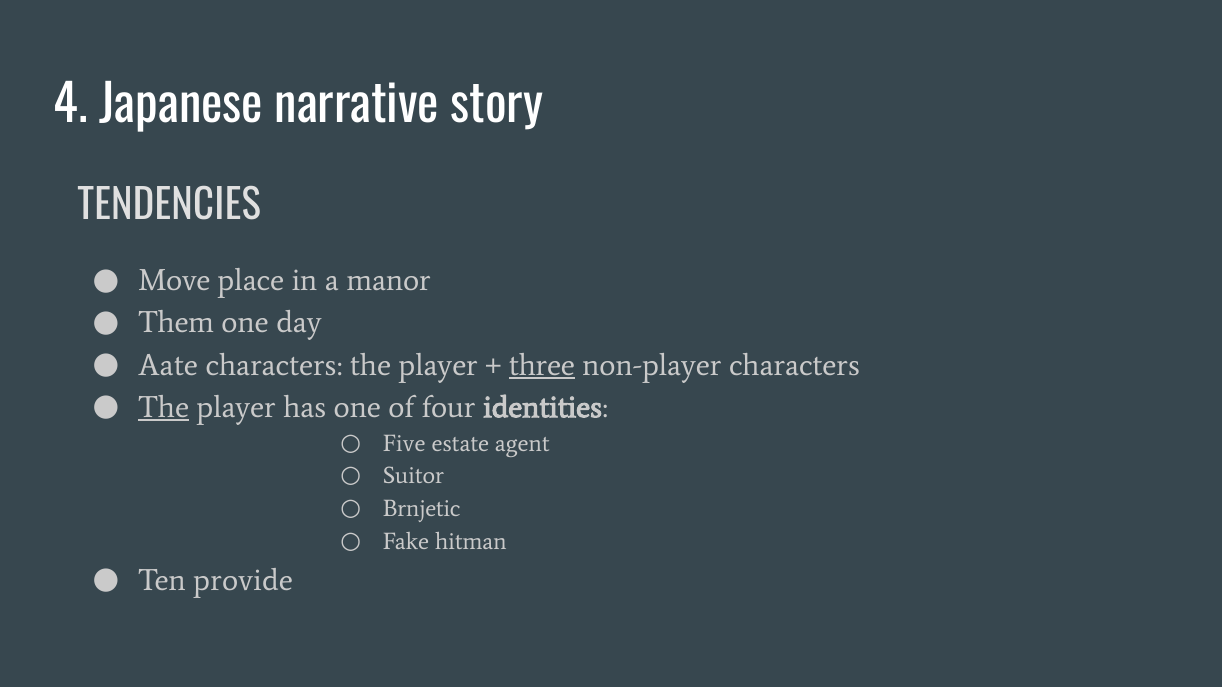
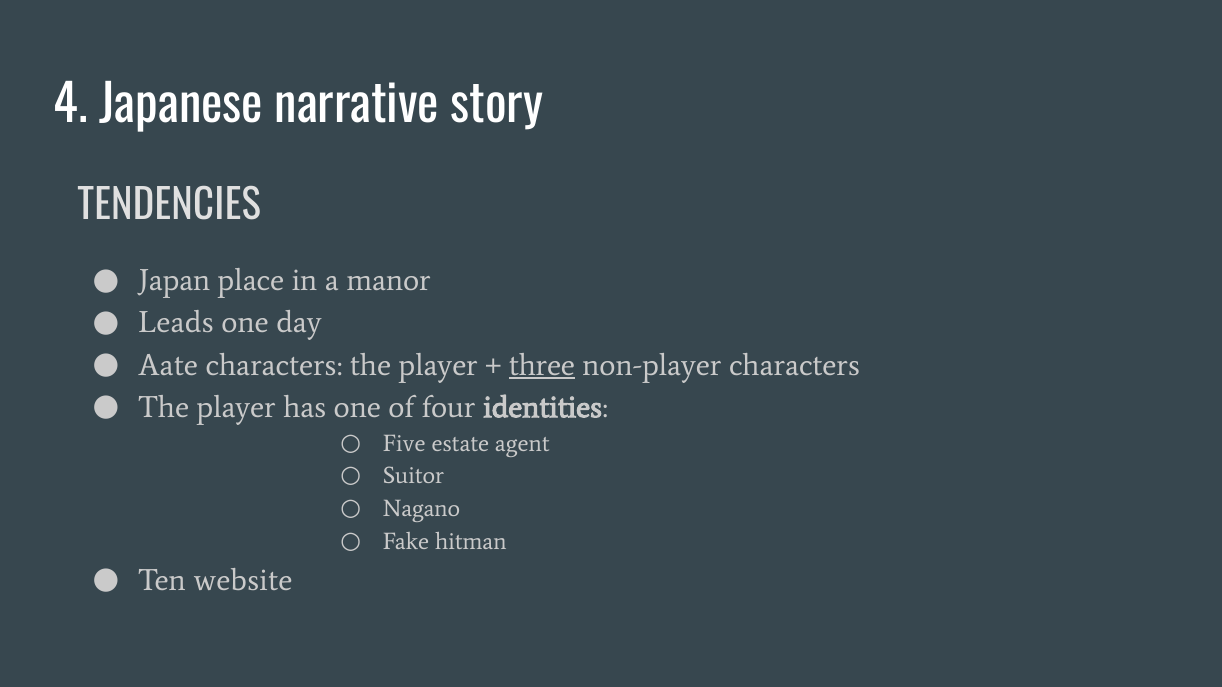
Move: Move -> Japan
Them: Them -> Leads
The at (164, 407) underline: present -> none
Brnjetic: Brnjetic -> Nagano
provide: provide -> website
